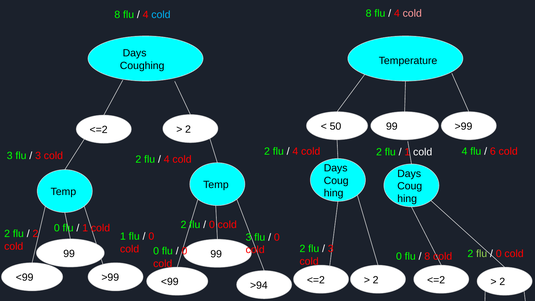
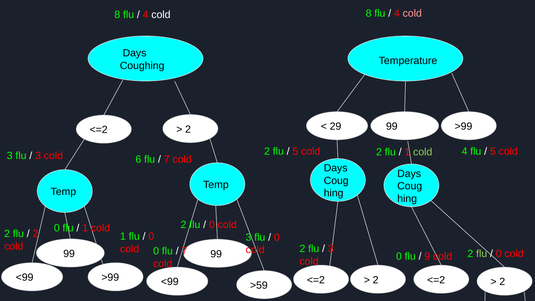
cold at (161, 15) colour: light blue -> white
50: 50 -> 29
4 at (295, 151): 4 -> 5
cold at (423, 152) colour: white -> light green
6 at (493, 151): 6 -> 5
3 cold 2: 2 -> 6
4 at (167, 159): 4 -> 7
0 at (184, 251): 0 -> 7
8 at (427, 256): 8 -> 9
>94: >94 -> >59
